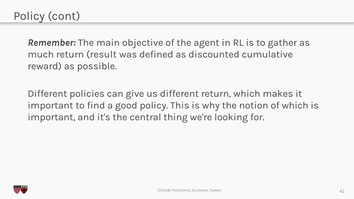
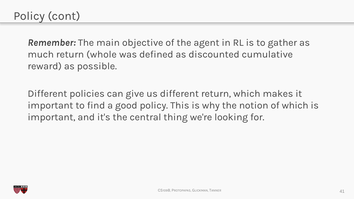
result: result -> whole
